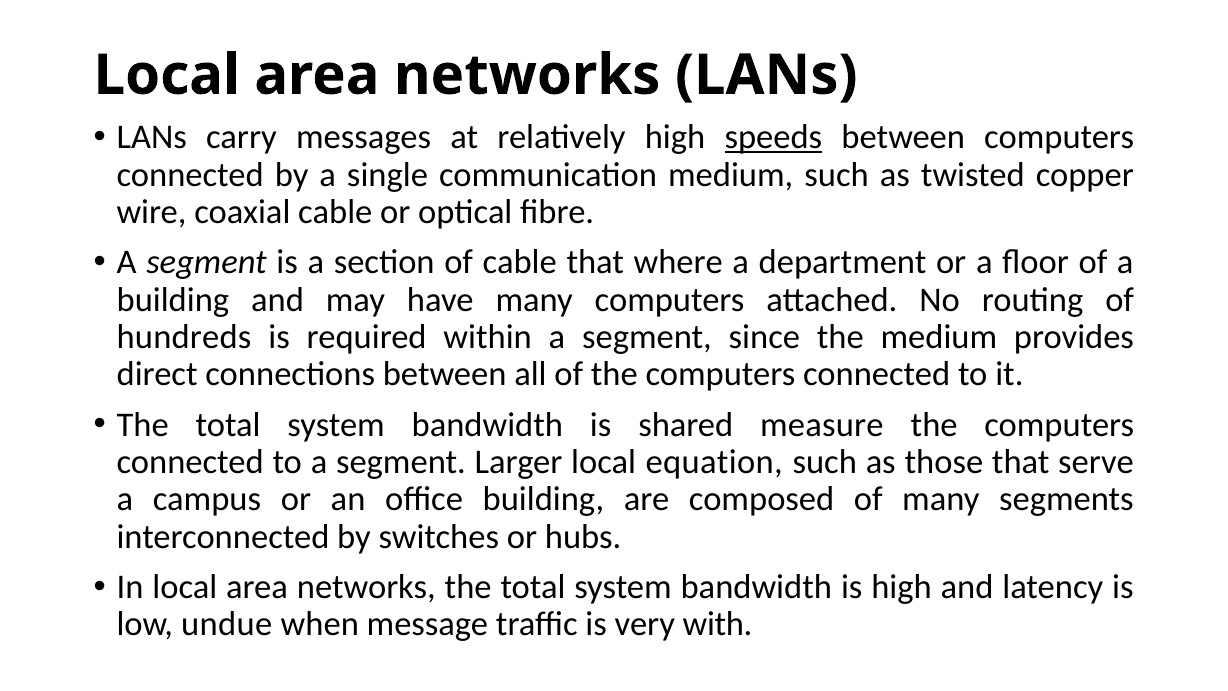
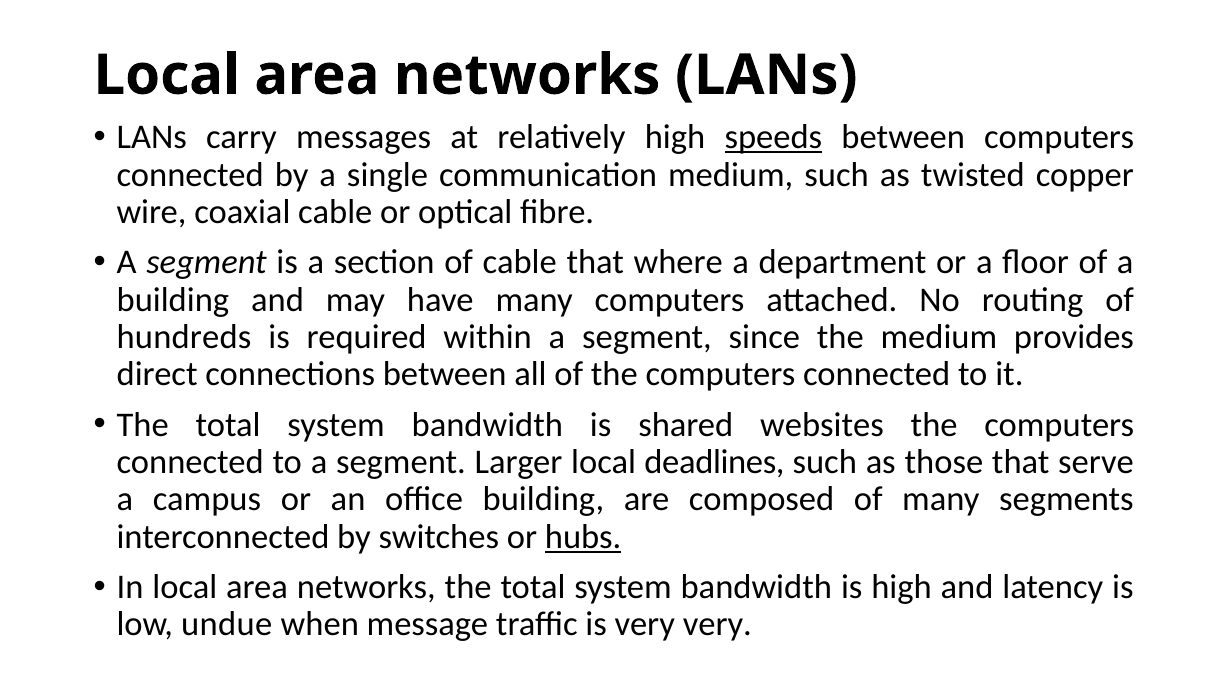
measure: measure -> websites
equation: equation -> deadlines
hubs underline: none -> present
very with: with -> very
